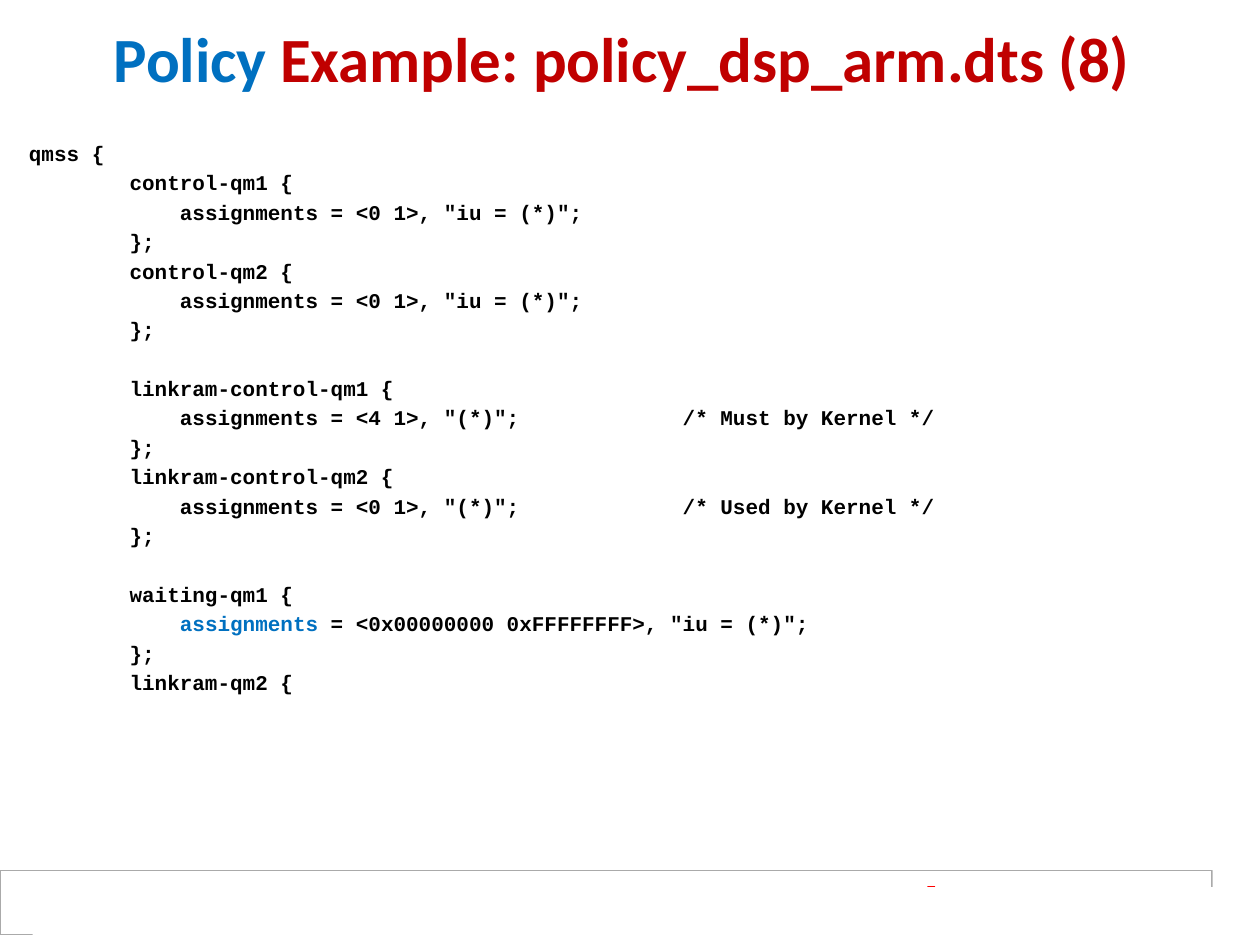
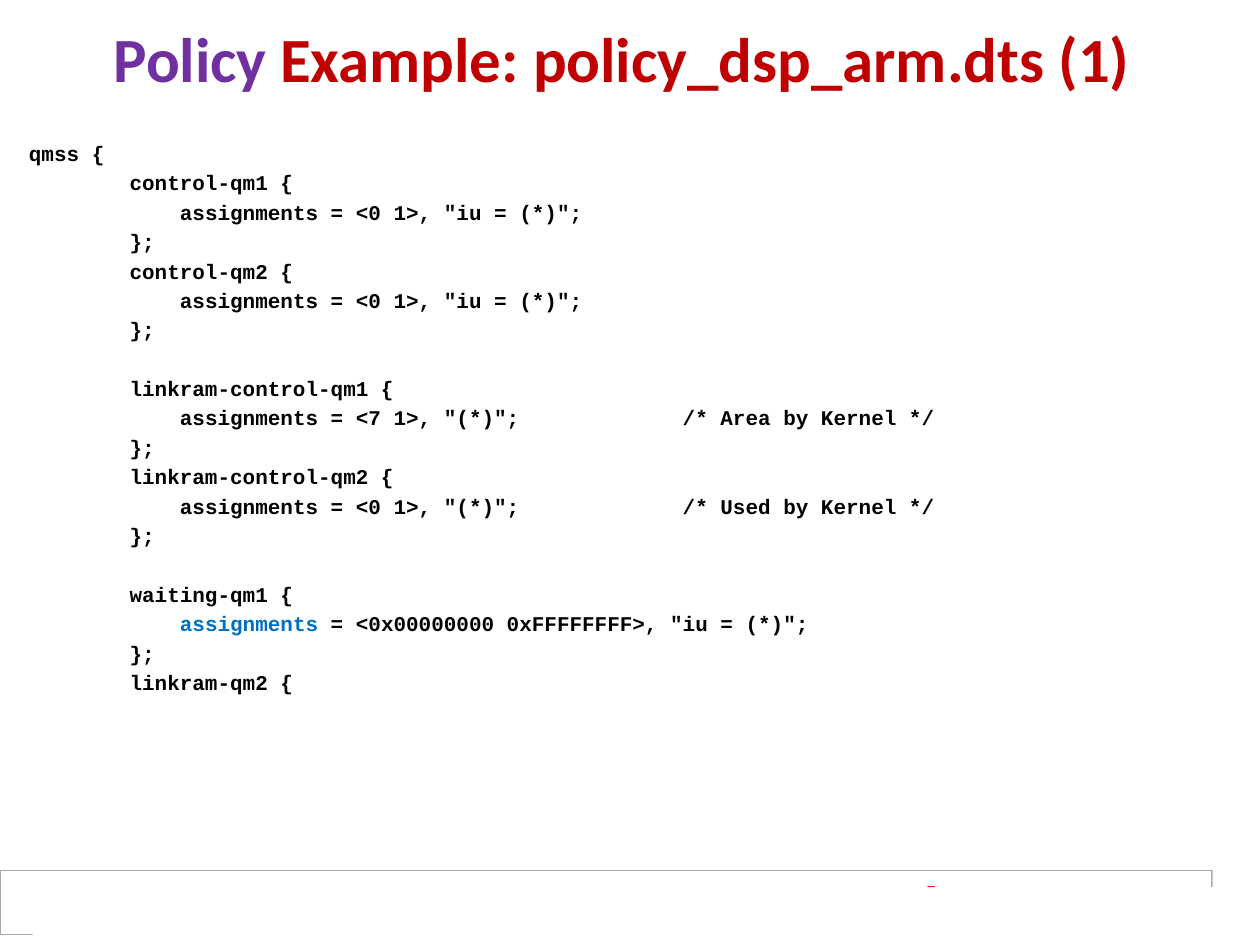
Policy colour: blue -> purple
8: 8 -> 1
<4: <4 -> <7
Must: Must -> Area
